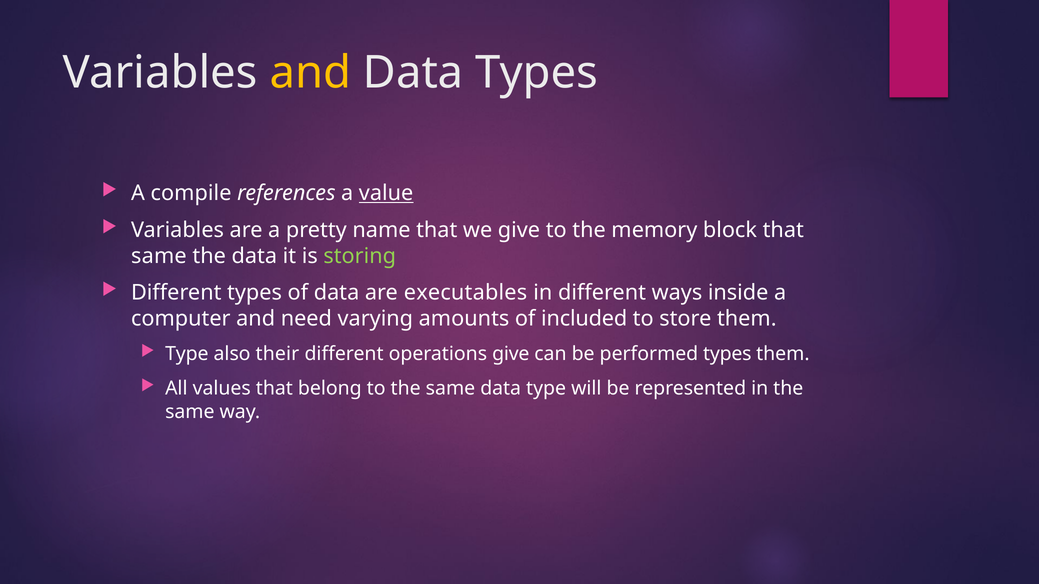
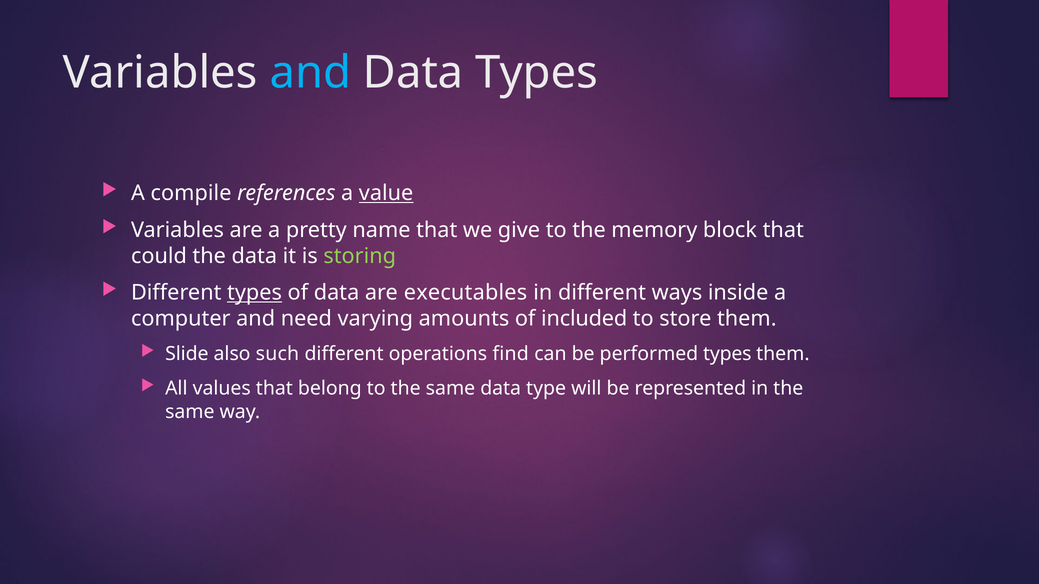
and at (310, 73) colour: yellow -> light blue
same at (159, 256): same -> could
types at (255, 293) underline: none -> present
Type at (187, 354): Type -> Slide
their: their -> such
operations give: give -> find
